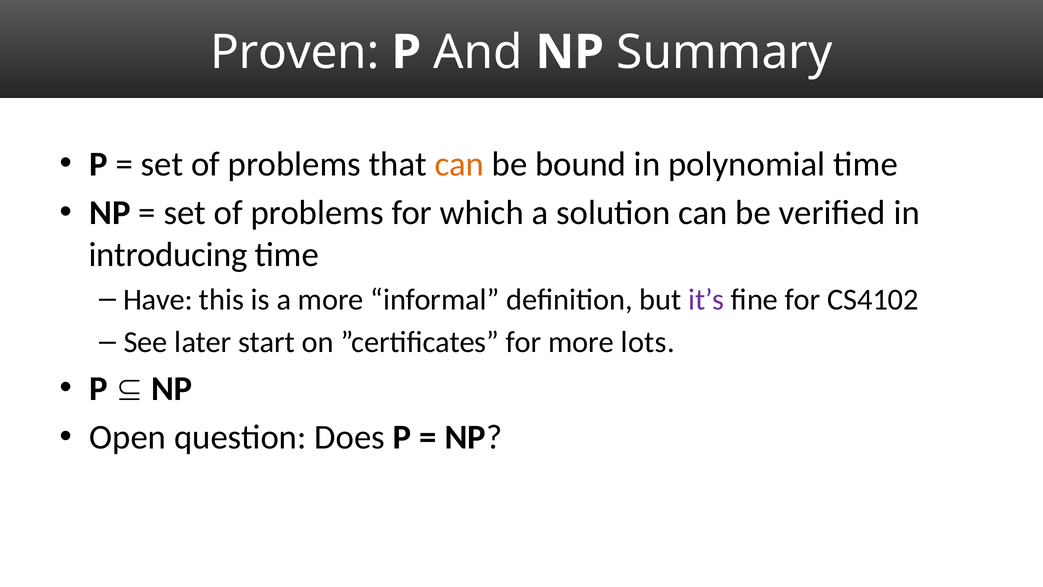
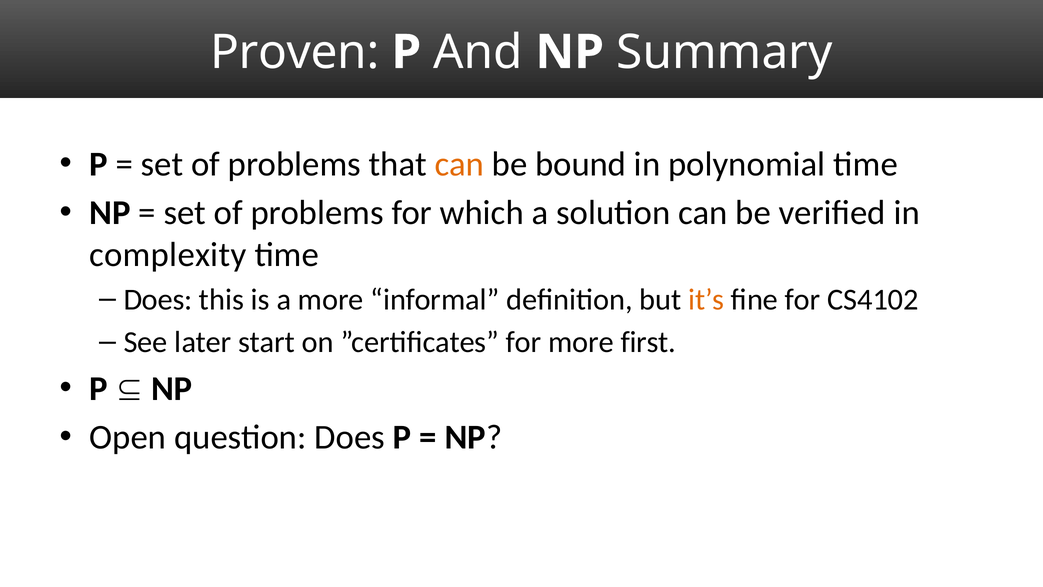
introducing: introducing -> complexity
Have at (158, 299): Have -> Does
it’s colour: purple -> orange
lots: lots -> first
